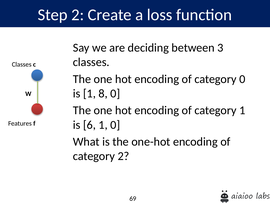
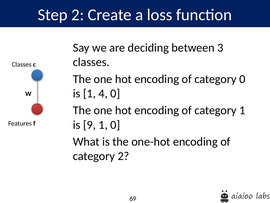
8: 8 -> 4
6: 6 -> 9
